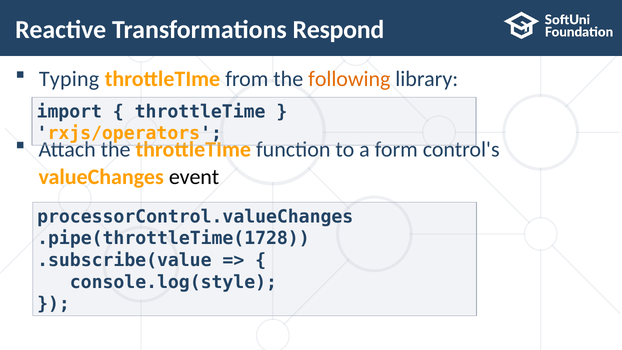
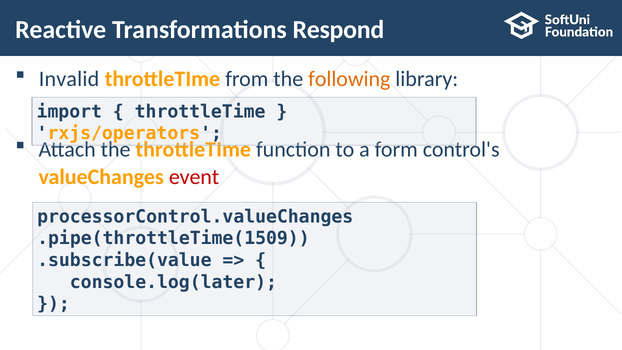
Typing: Typing -> Invalid
event colour: black -> red
.pipe(throttleTime(1728: .pipe(throttleTime(1728 -> .pipe(throttleTime(1509
console.log(style: console.log(style -> console.log(later
